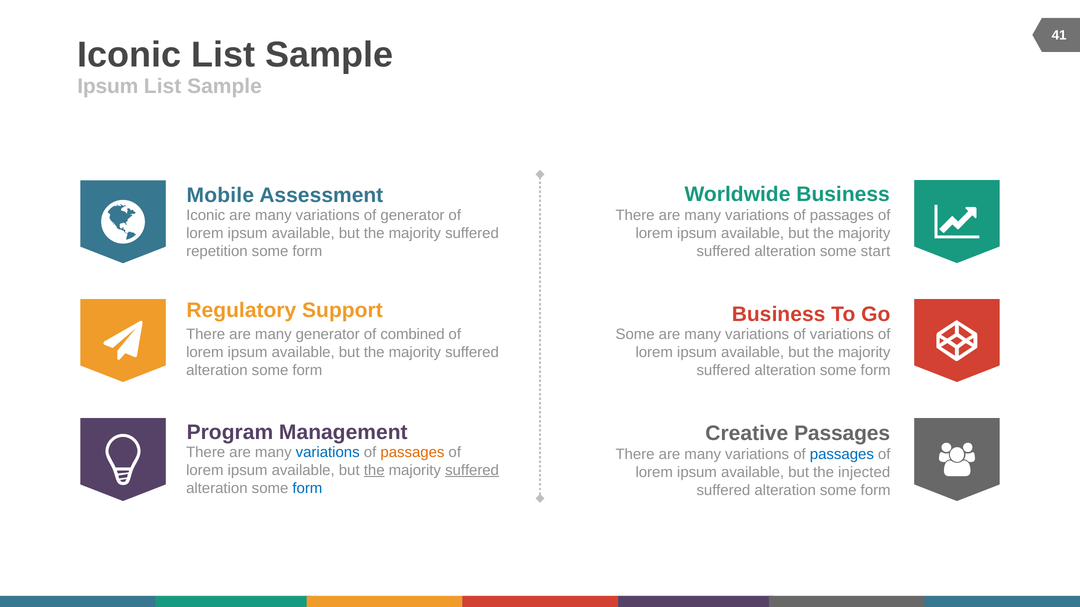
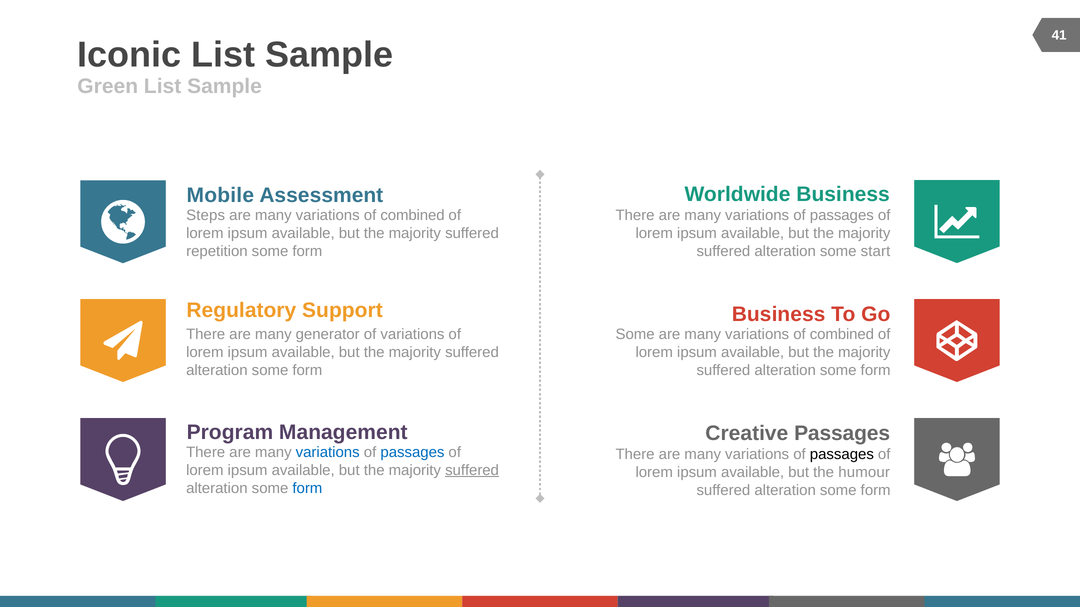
Ipsum at (108, 86): Ipsum -> Green
Iconic at (206, 216): Iconic -> Steps
generator at (412, 216): generator -> combined
of combined: combined -> variations
variations at (842, 335): variations -> combined
passages at (412, 453) colour: orange -> blue
passages at (842, 455) colour: blue -> black
the at (374, 471) underline: present -> none
injected: injected -> humour
